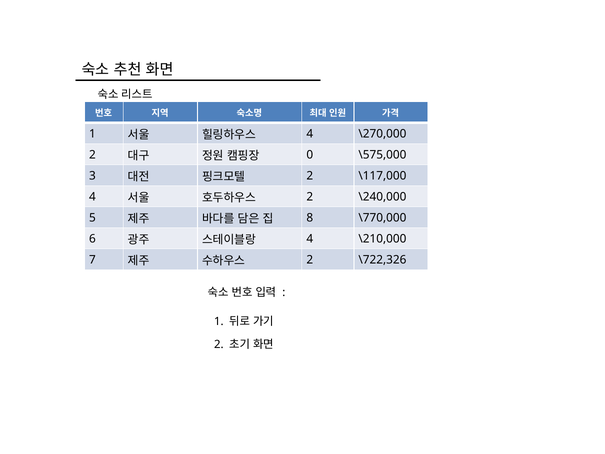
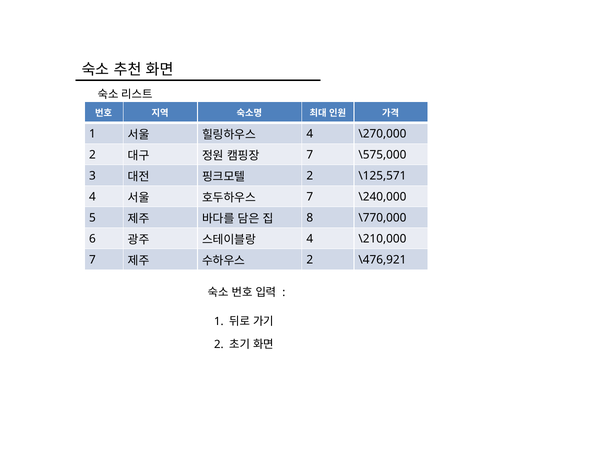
0 at (310, 155): 0 -> 7
\117,000: \117,000 -> \125,571
2 at (310, 197): 2 -> 7
\722,326: \722,326 -> \476,921
